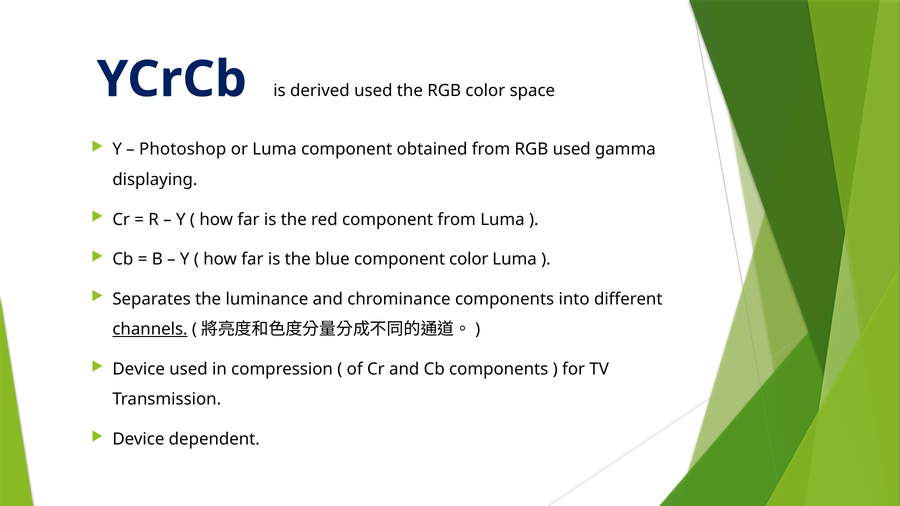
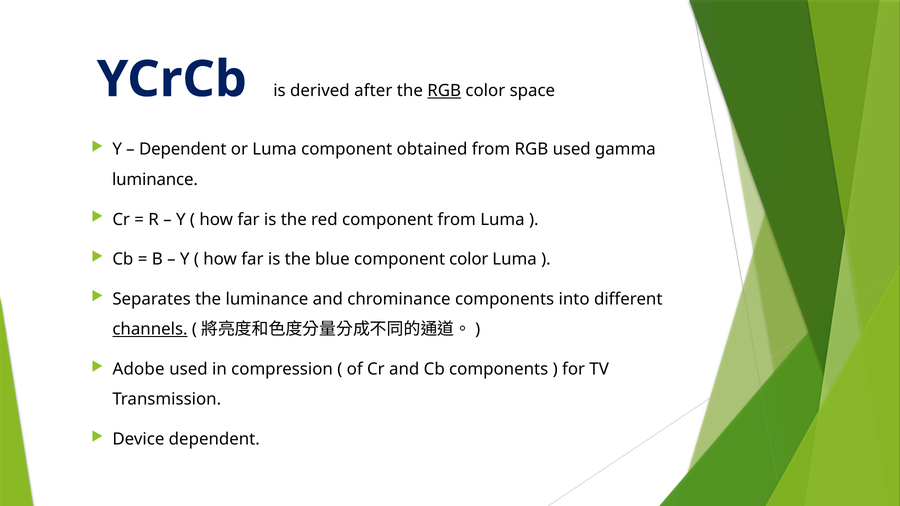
derived used: used -> after
RGB at (444, 91) underline: none -> present
Photoshop at (183, 149): Photoshop -> Dependent
displaying at (155, 180): displaying -> luminance
Device at (139, 369): Device -> Adobe
